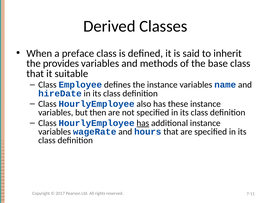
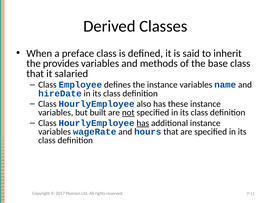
suitable: suitable -> salaried
then: then -> built
not underline: none -> present
